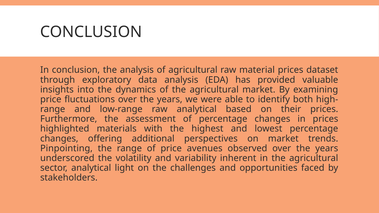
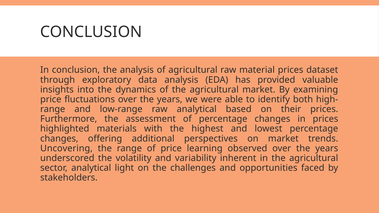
Pinpointing: Pinpointing -> Uncovering
avenues: avenues -> learning
